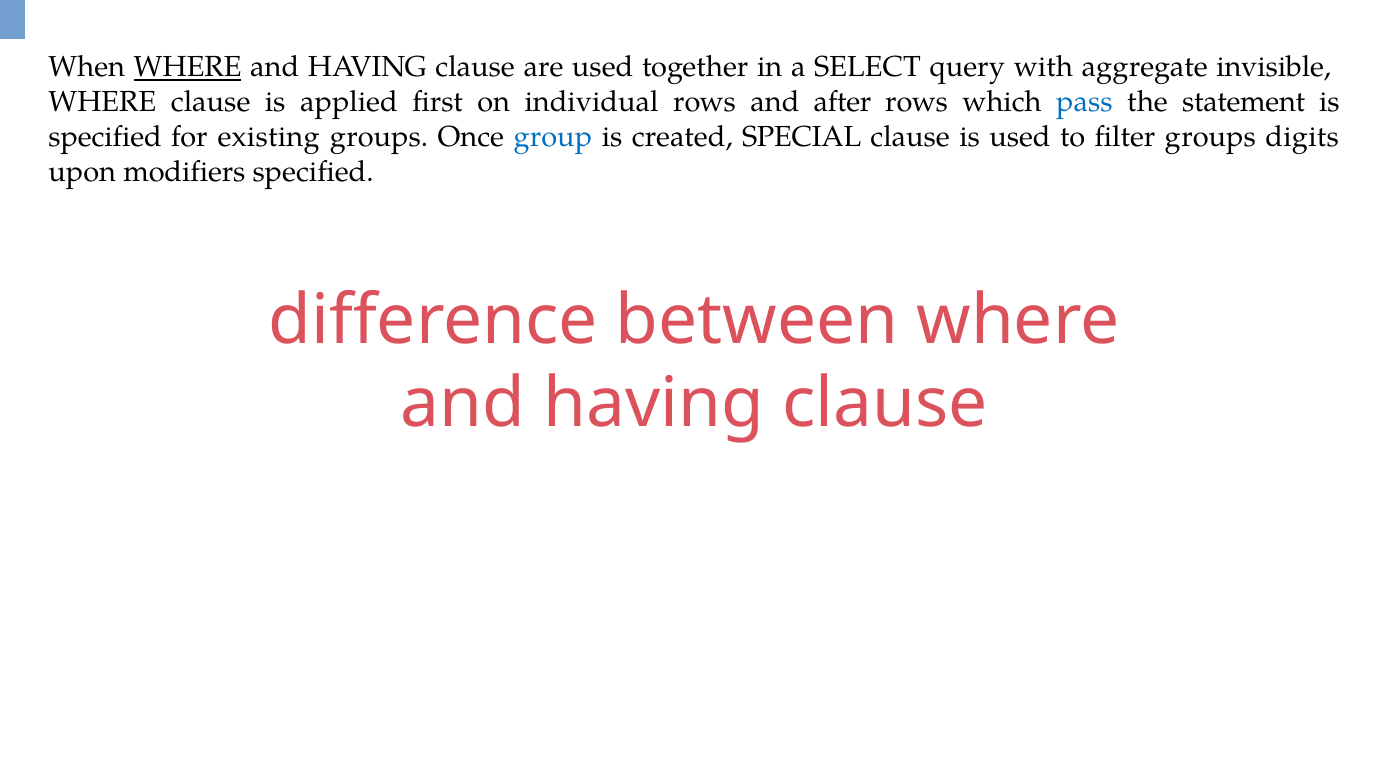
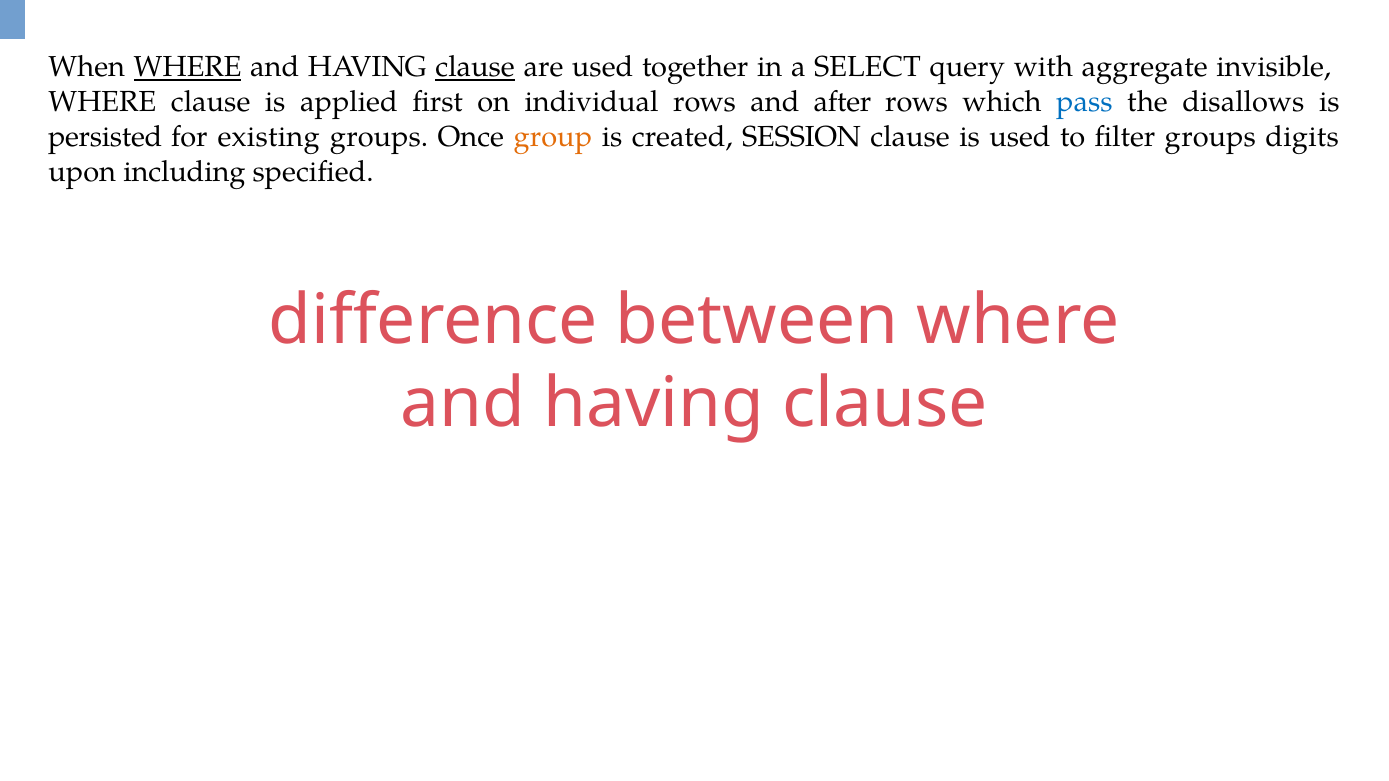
clause at (475, 67) underline: none -> present
statement: statement -> disallows
specified at (105, 137): specified -> persisted
group colour: blue -> orange
SPECIAL: SPECIAL -> SESSION
modifiers: modifiers -> including
